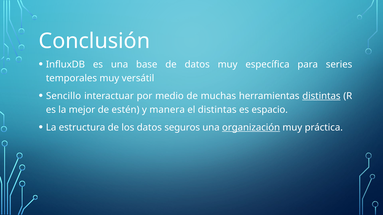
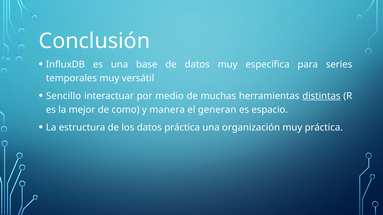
estén: estén -> como
el distintas: distintas -> generan
datos seguros: seguros -> práctica
organización underline: present -> none
